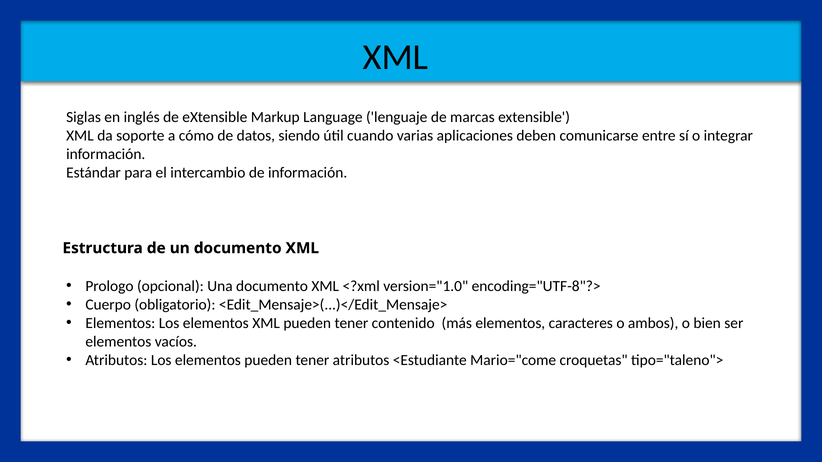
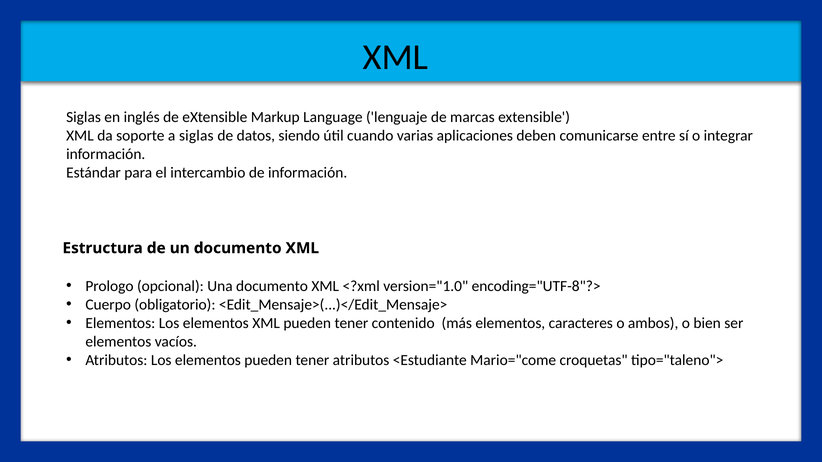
a cómo: cómo -> siglas
